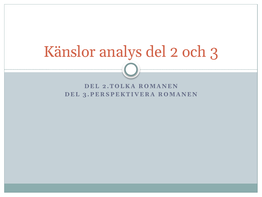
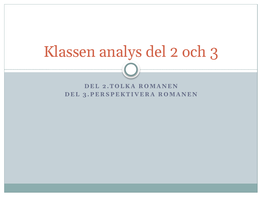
Känslor: Känslor -> Klassen
